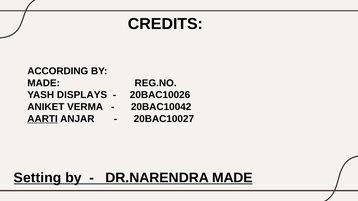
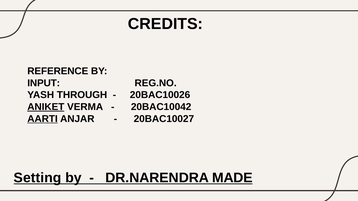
ACCORDING: ACCORDING -> REFERENCE
MADE at (44, 83): MADE -> INPUT
DISPLAYS: DISPLAYS -> THROUGH
ANIKET underline: none -> present
